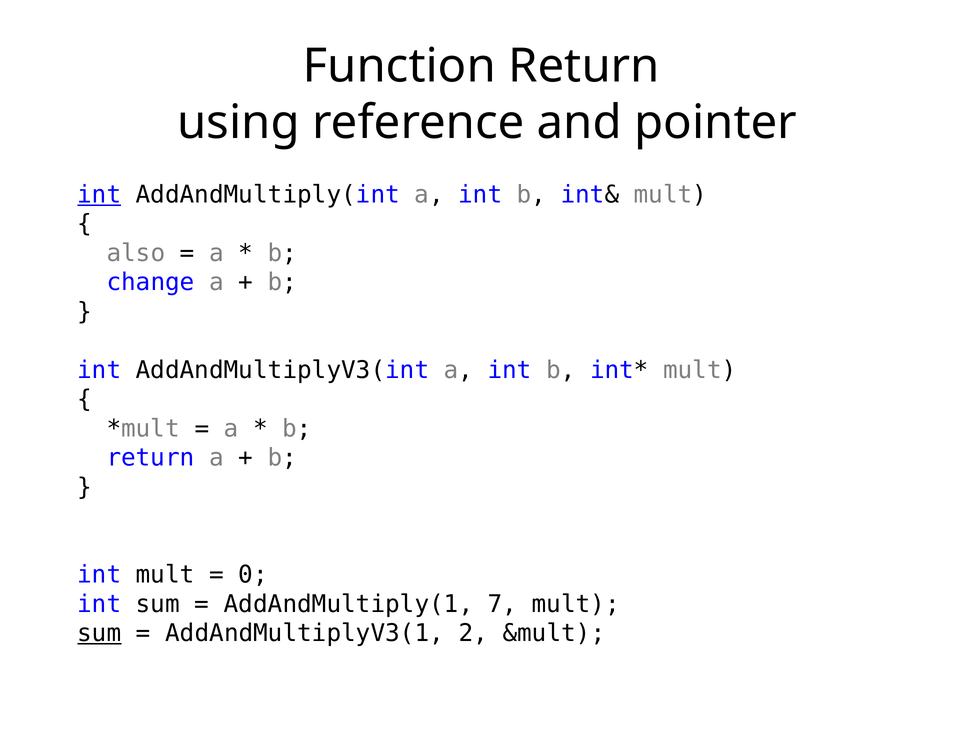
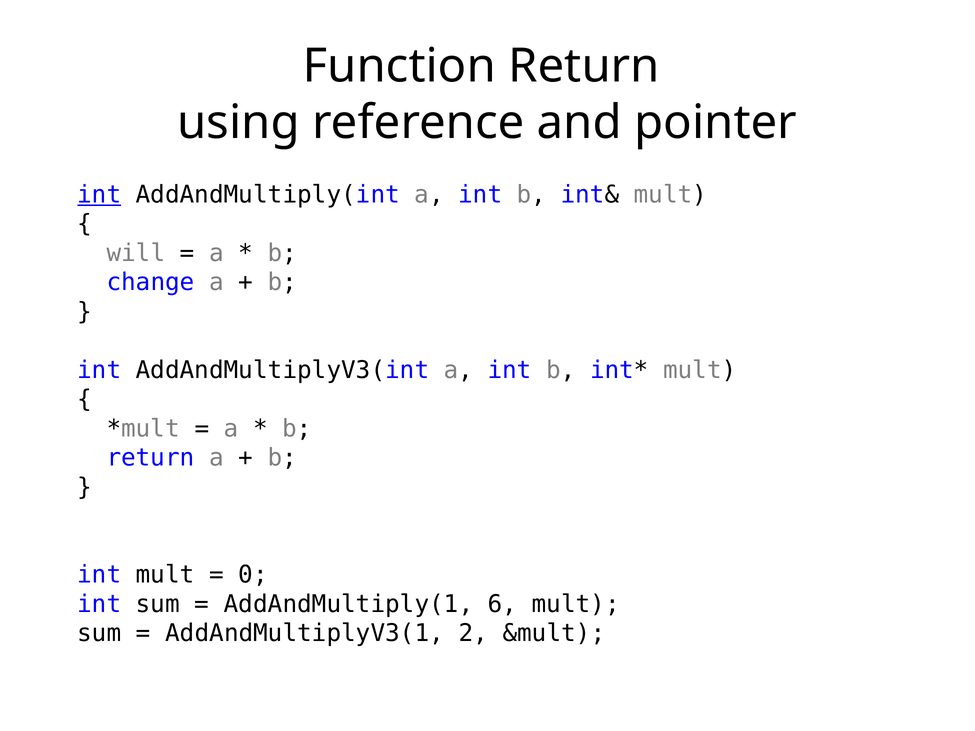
also: also -> will
7: 7 -> 6
sum at (99, 633) underline: present -> none
